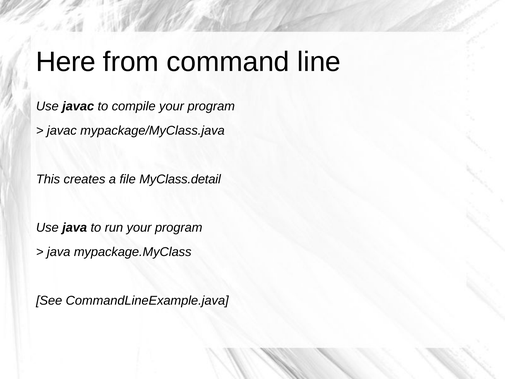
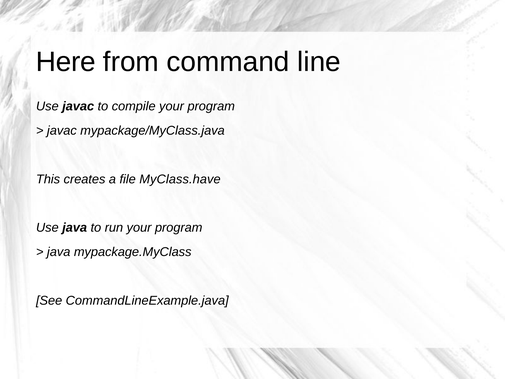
MyClass.detail: MyClass.detail -> MyClass.have
